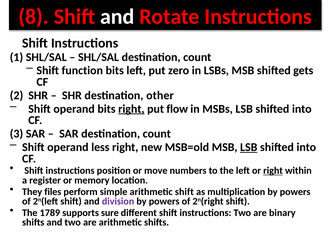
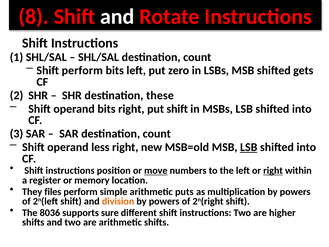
Shift function: function -> perform
other: other -> these
right at (131, 109) underline: present -> none
put flow: flow -> shift
move underline: none -> present
arithmetic shift: shift -> puts
division colour: purple -> orange
1789: 1789 -> 8036
binary: binary -> higher
